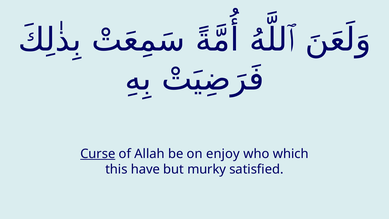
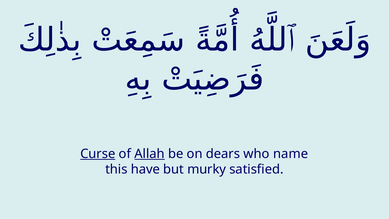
Allah underline: none -> present
enjoy: enjoy -> dears
which: which -> name
